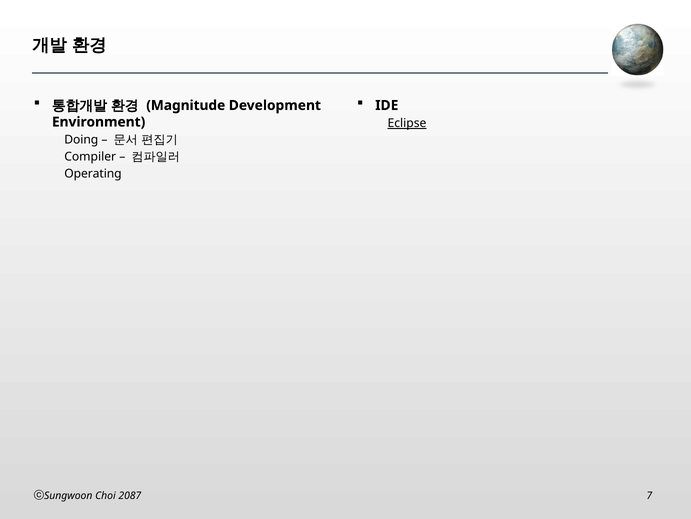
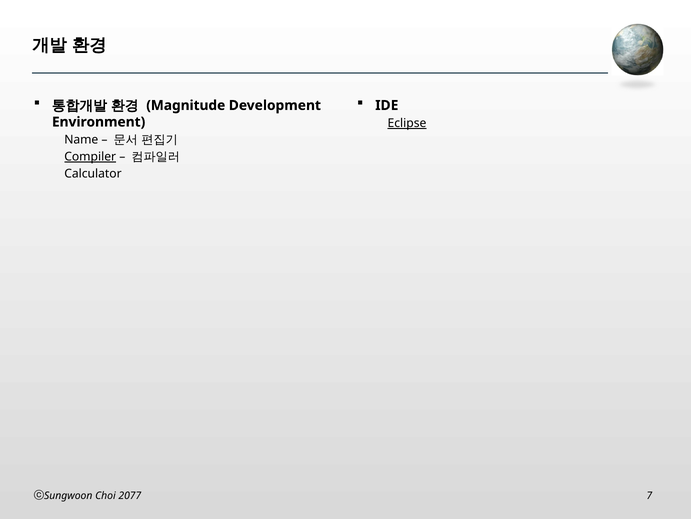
Doing: Doing -> Name
Compiler underline: none -> present
Operating: Operating -> Calculator
2087: 2087 -> 2077
